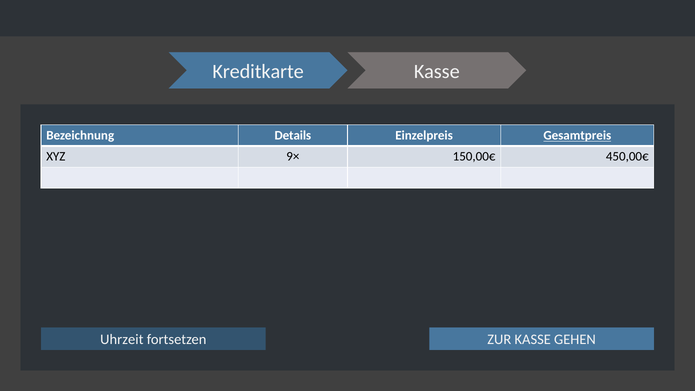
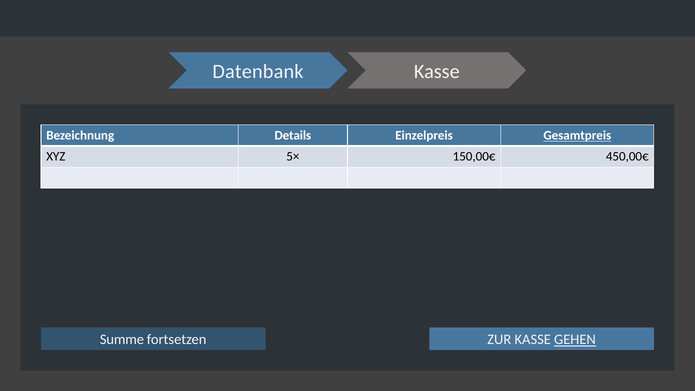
Kreditkarte: Kreditkarte -> Datenbank
9×: 9× -> 5×
Uhrzeit: Uhrzeit -> Summe
GEHEN underline: none -> present
